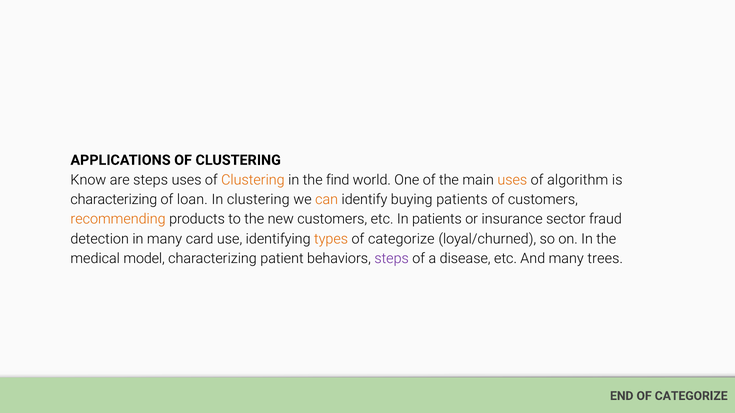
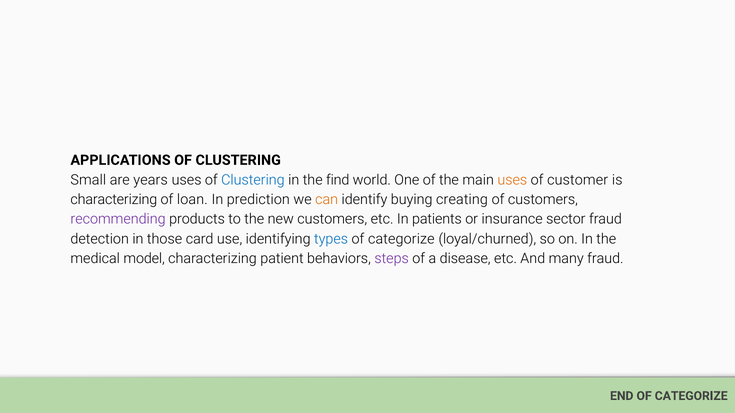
Know: Know -> Small
are steps: steps -> years
Clustering at (253, 180) colour: orange -> blue
algorithm: algorithm -> customer
In clustering: clustering -> prediction
buying patients: patients -> creating
recommending colour: orange -> purple
in many: many -> those
types colour: orange -> blue
many trees: trees -> fraud
